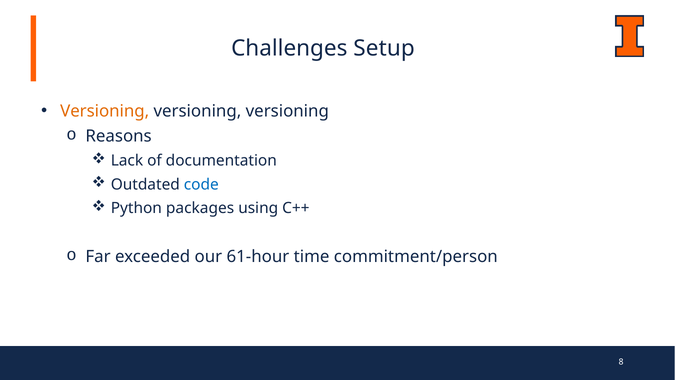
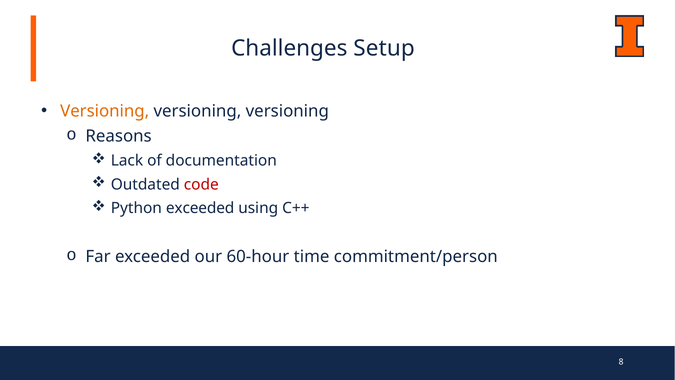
code colour: blue -> red
Python packages: packages -> exceeded
61-hour: 61-hour -> 60-hour
